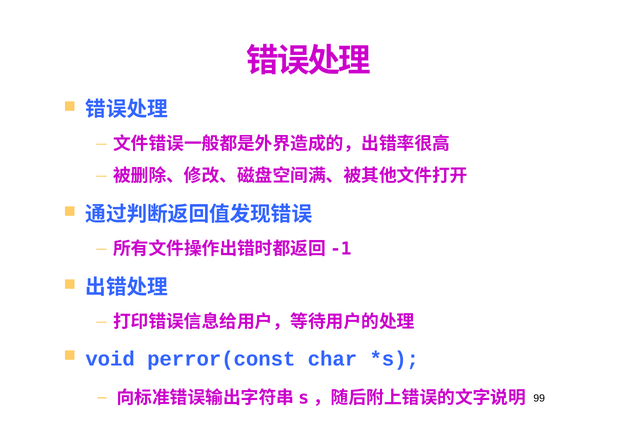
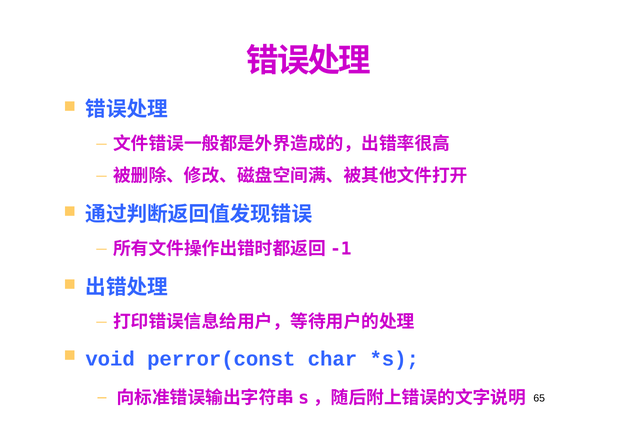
99: 99 -> 65
